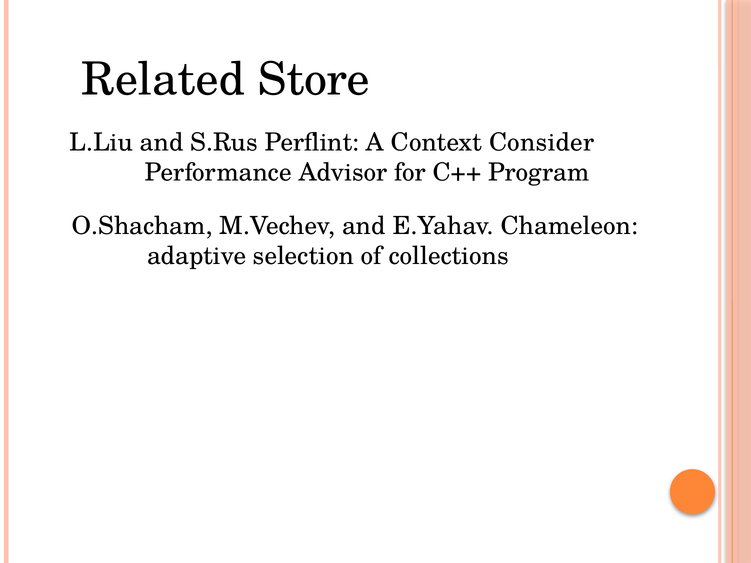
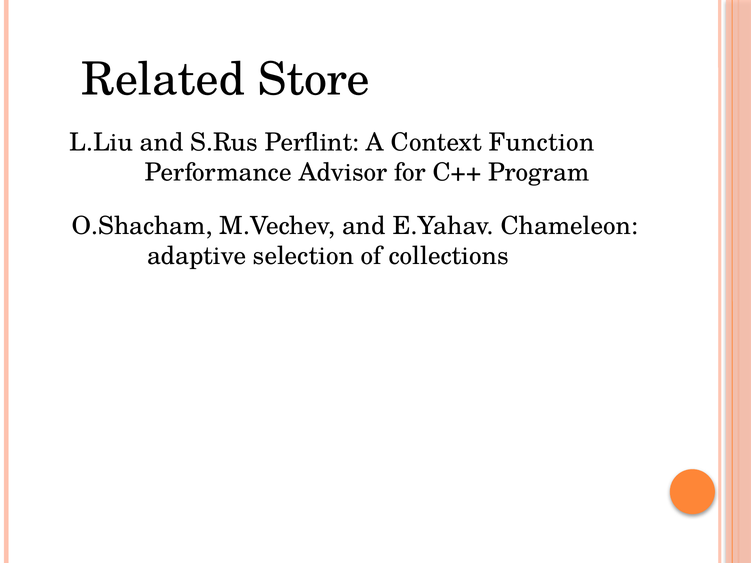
Consider: Consider -> Function
